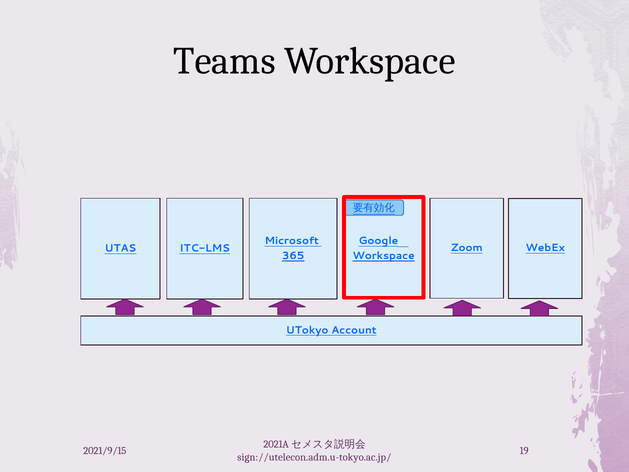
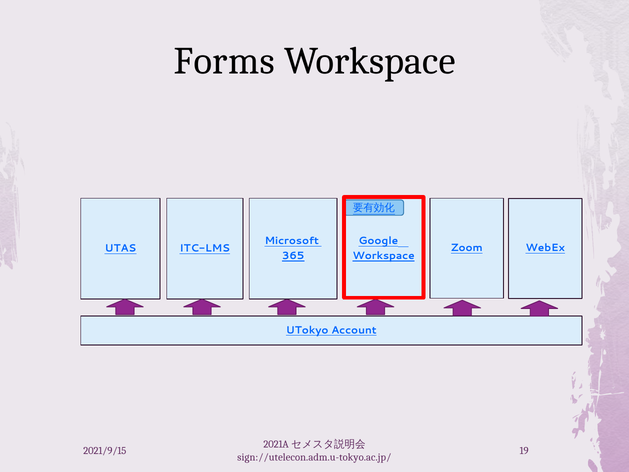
Teams: Teams -> Forms
